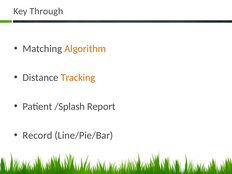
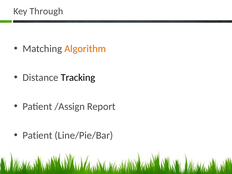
Tracking colour: orange -> black
/Splash: /Splash -> /Assign
Record at (37, 135): Record -> Patient
